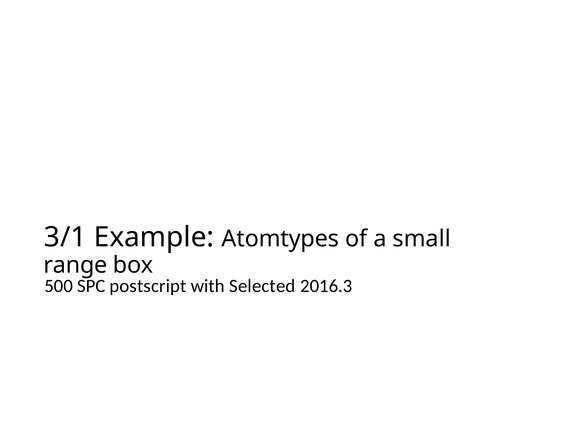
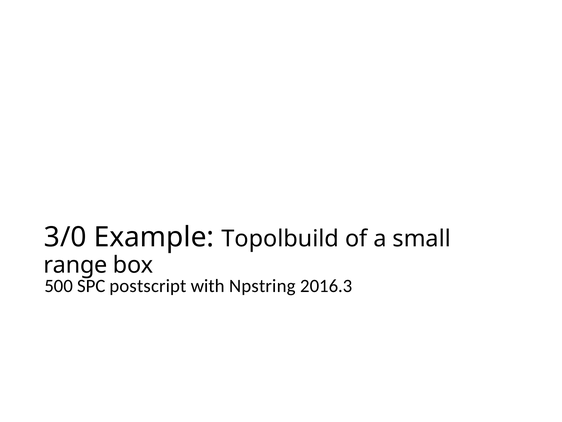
3/1: 3/1 -> 3/0
Atomtypes: Atomtypes -> Topolbuild
Selected: Selected -> Npstring
